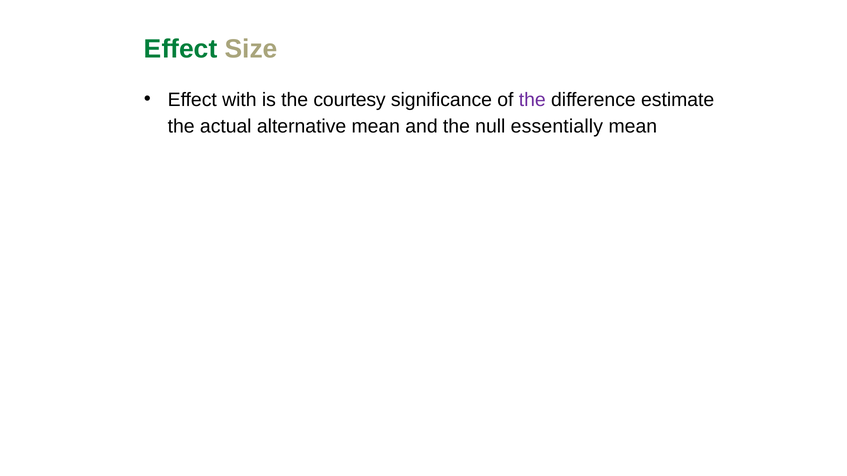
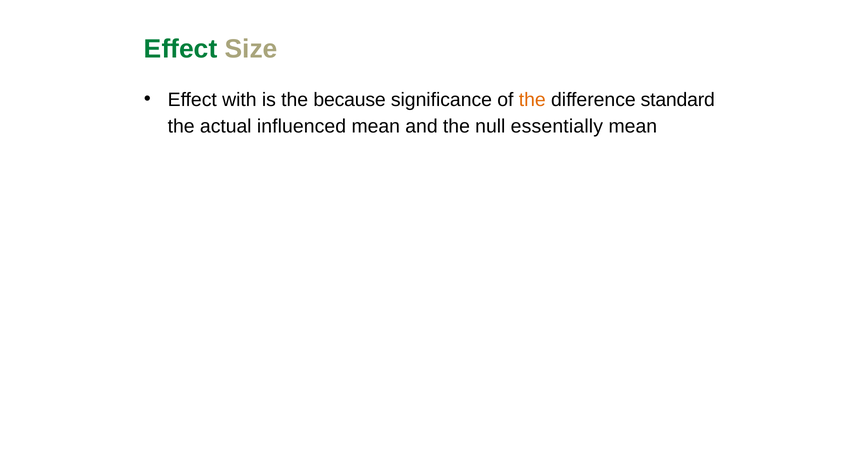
courtesy: courtesy -> because
the at (532, 100) colour: purple -> orange
estimate: estimate -> standard
alternative: alternative -> influenced
